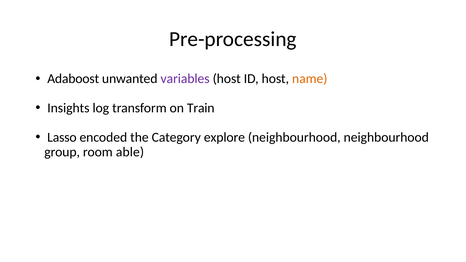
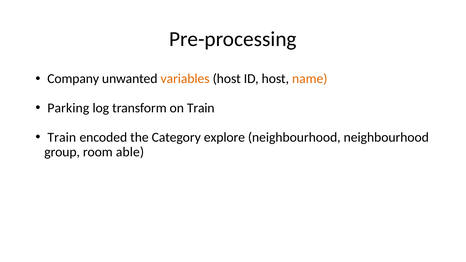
Adaboost: Adaboost -> Company
variables colour: purple -> orange
Insights: Insights -> Parking
Lasso at (62, 137): Lasso -> Train
